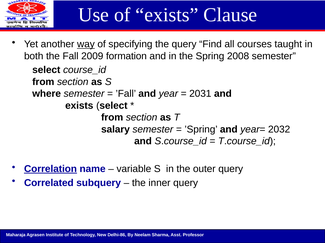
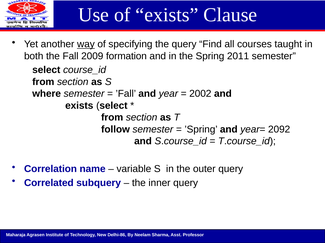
2008: 2008 -> 2011
2031: 2031 -> 2002
salary: salary -> follow
2032: 2032 -> 2092
Correlation underline: present -> none
